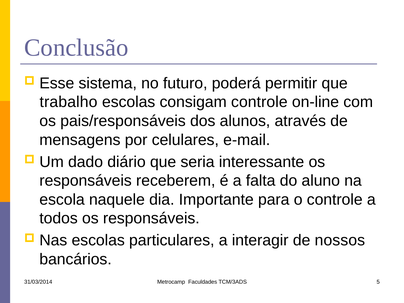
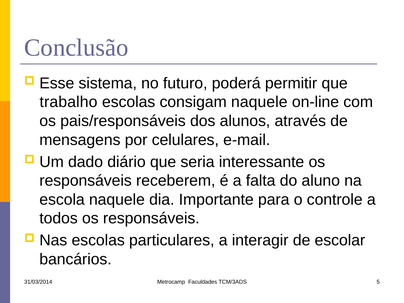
consigam controle: controle -> naquele
nossos: nossos -> escolar
